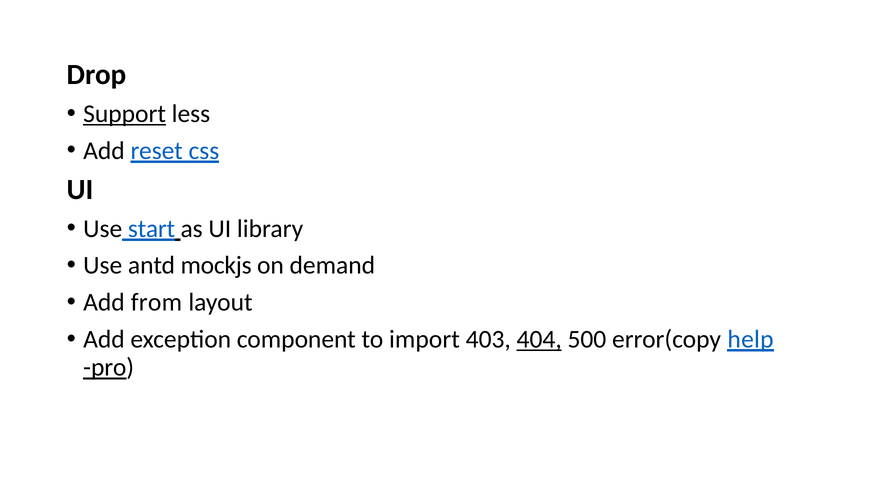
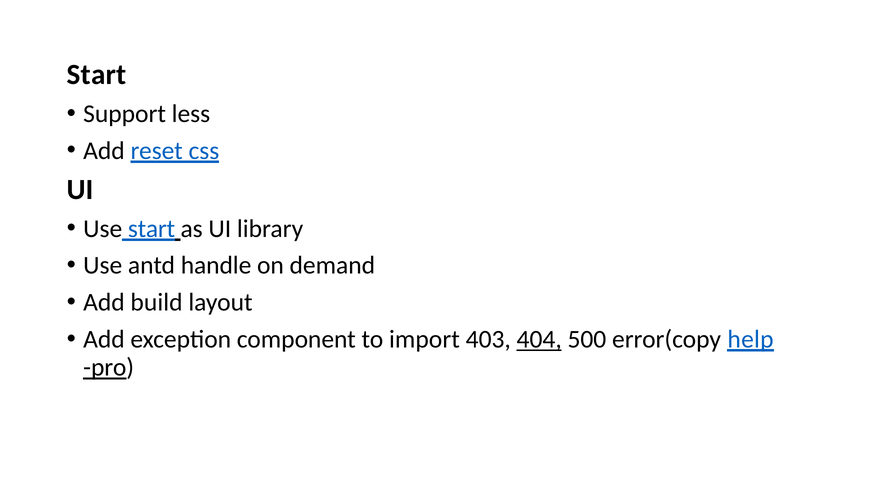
Drop at (97, 75): Drop -> Start
Support underline: present -> none
mockjs: mockjs -> handle
from: from -> build
